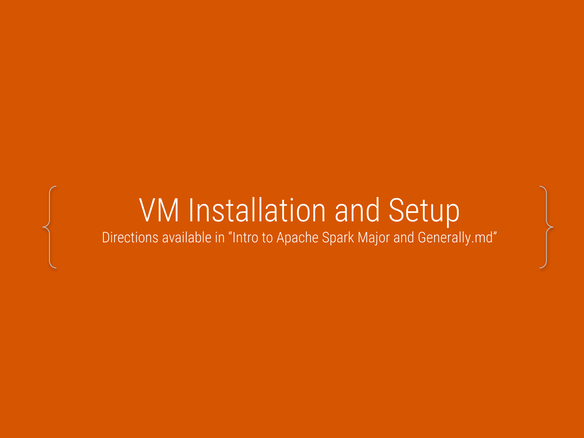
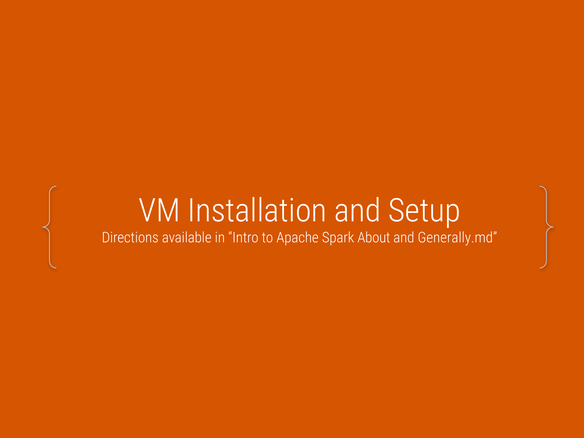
Major: Major -> About
